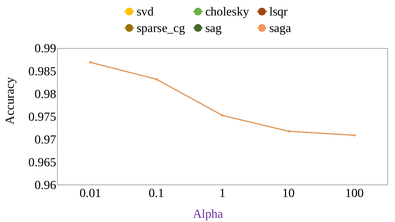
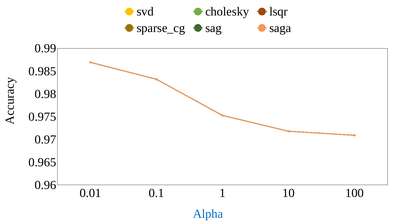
Alpha colour: purple -> blue
